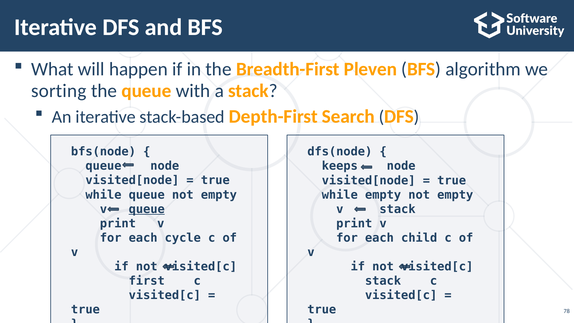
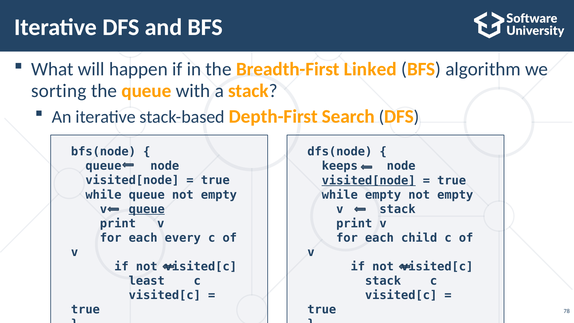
Pleven: Pleven -> Linked
visited[node at (369, 180) underline: none -> present
cycle: cycle -> every
first: first -> least
